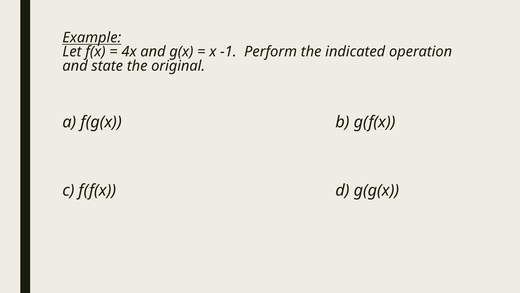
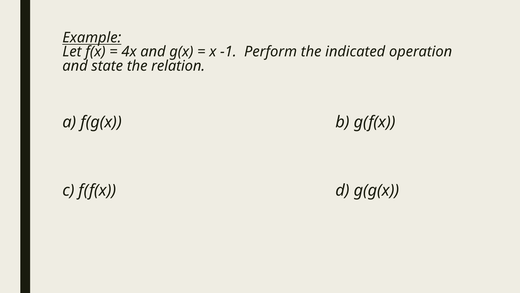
original: original -> relation
